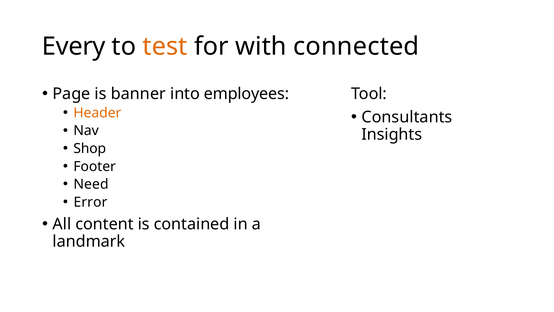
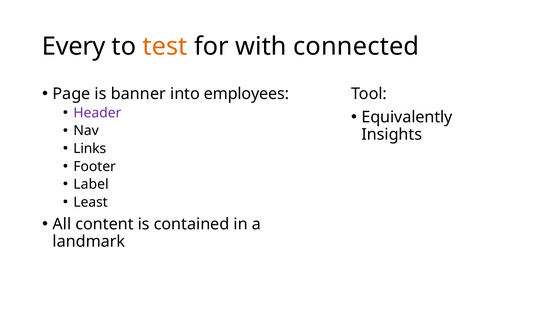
Header colour: orange -> purple
Consultants: Consultants -> Equivalently
Shop: Shop -> Links
Need: Need -> Label
Error: Error -> Least
